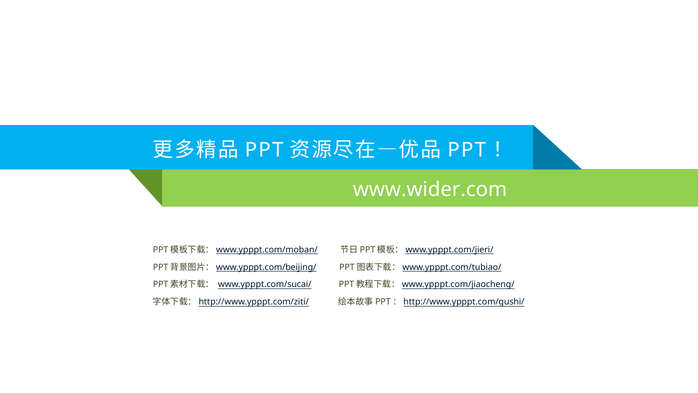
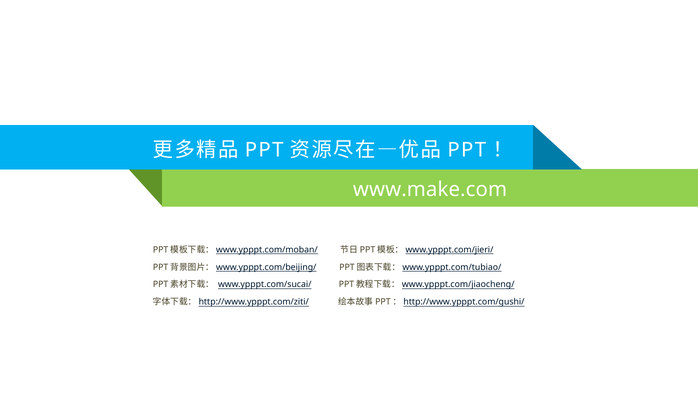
www.wider.com: www.wider.com -> www.make.com
